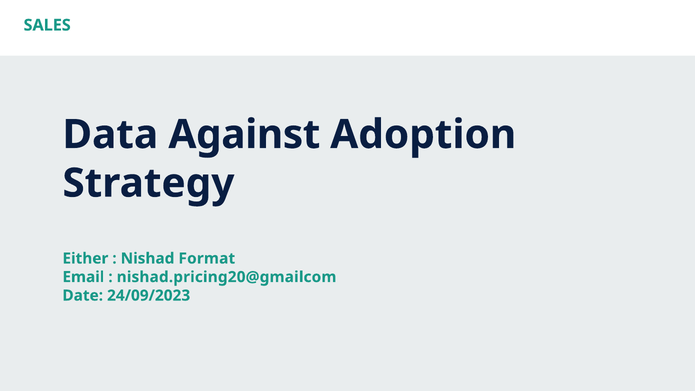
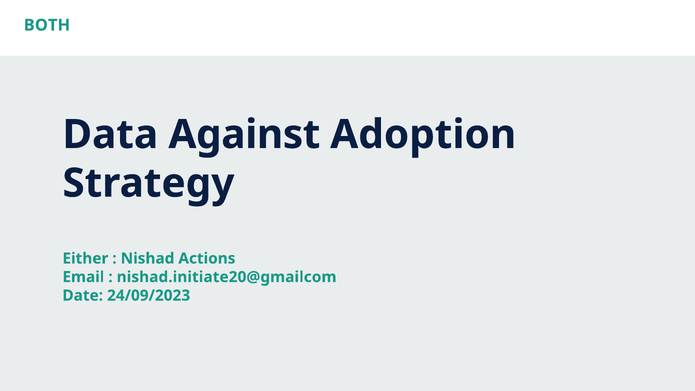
SALES: SALES -> BOTH
Format: Format -> Actions
nishad.pricing20@gmailcom: nishad.pricing20@gmailcom -> nishad.initiate20@gmailcom
